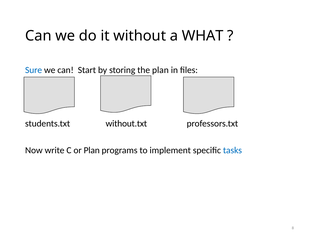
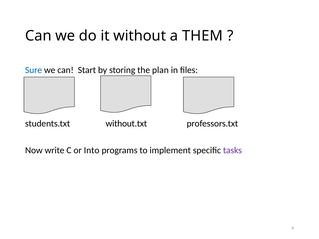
WHAT: WHAT -> THEM
or Plan: Plan -> Into
tasks colour: blue -> purple
